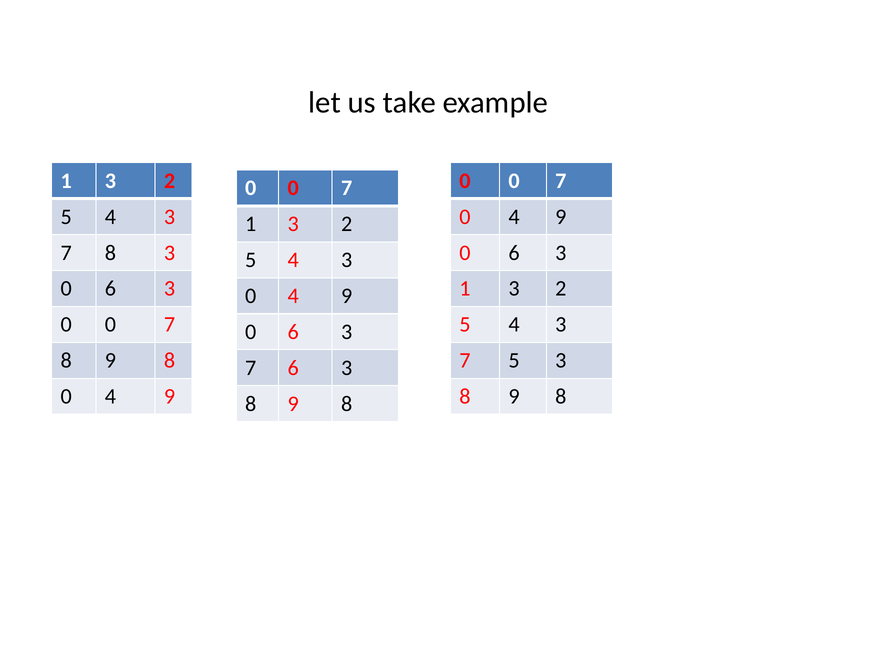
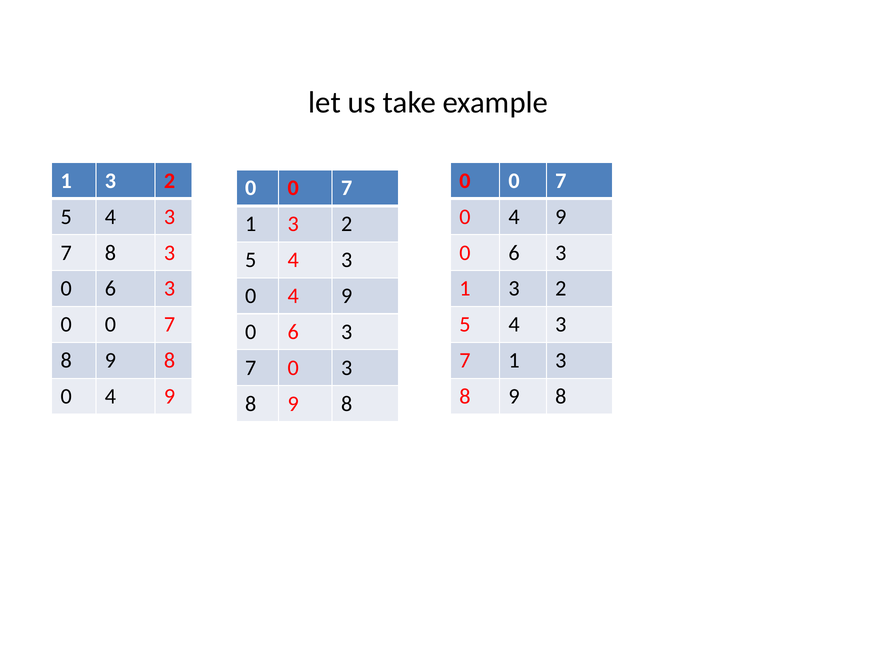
5 at (514, 360): 5 -> 1
6 at (293, 368): 6 -> 0
